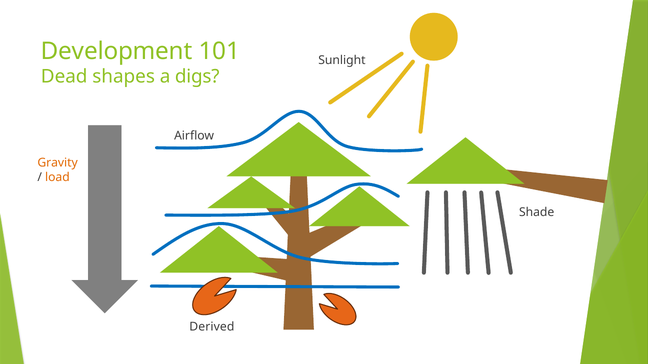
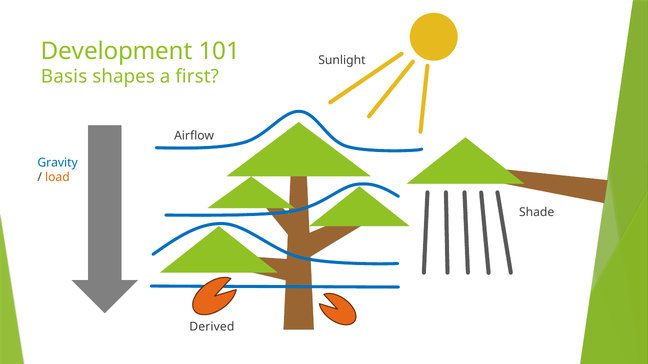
Dead: Dead -> Basis
digs: digs -> first
Gravity colour: orange -> blue
